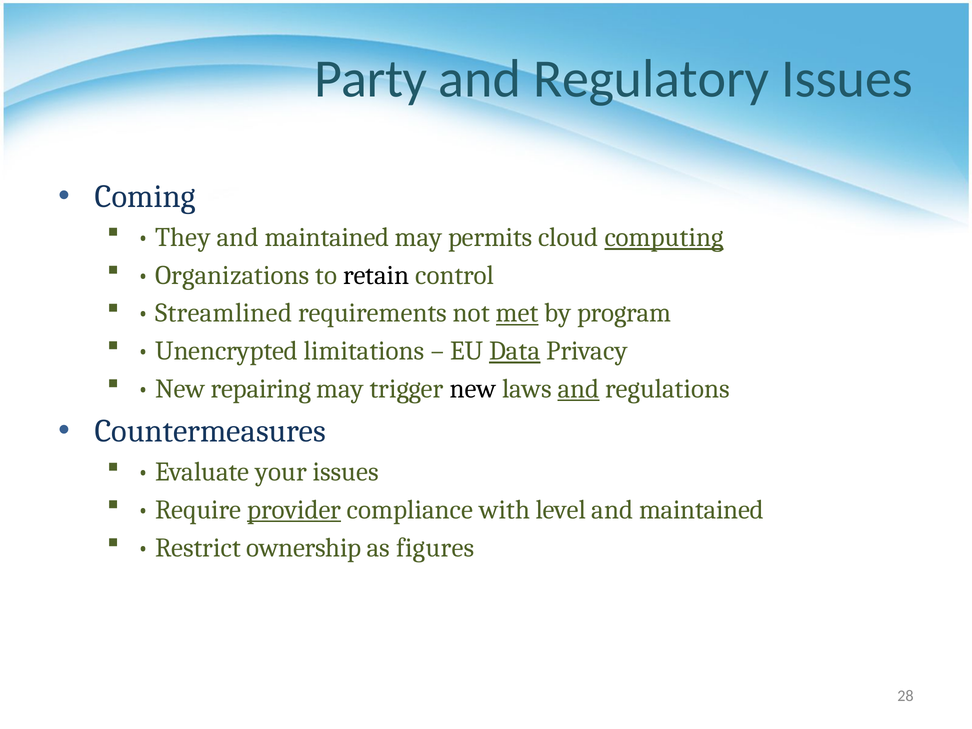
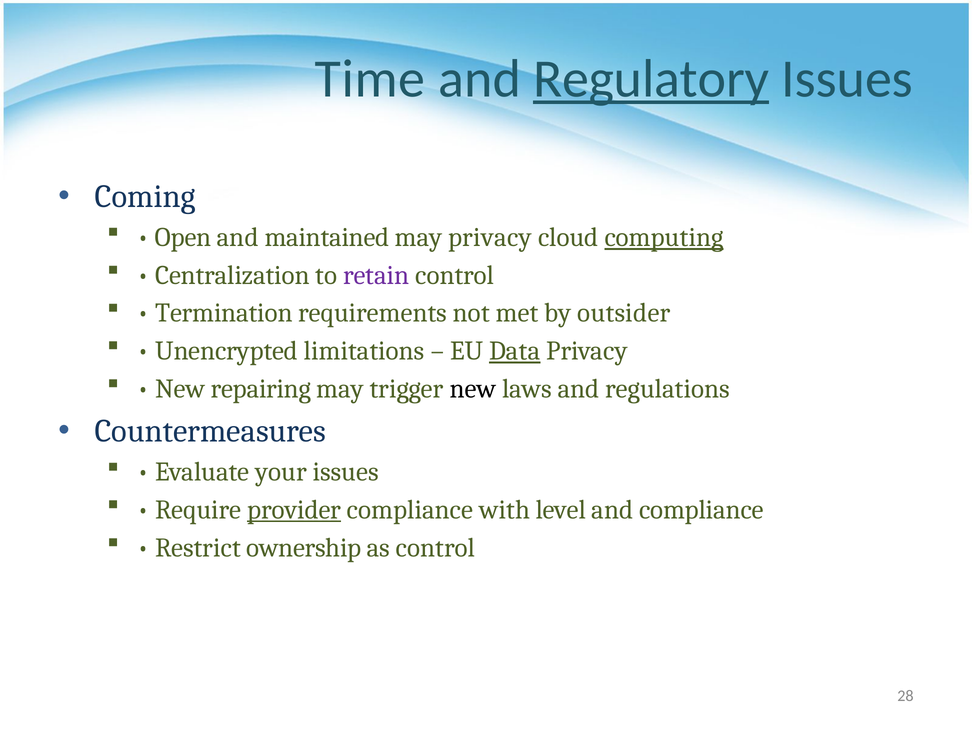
Party: Party -> Time
Regulatory underline: none -> present
They: They -> Open
may permits: permits -> privacy
Organizations: Organizations -> Centralization
retain colour: black -> purple
Streamlined: Streamlined -> Termination
met underline: present -> none
program: program -> outsider
and at (578, 389) underline: present -> none
maintained at (702, 510): maintained -> compliance
as figures: figures -> control
